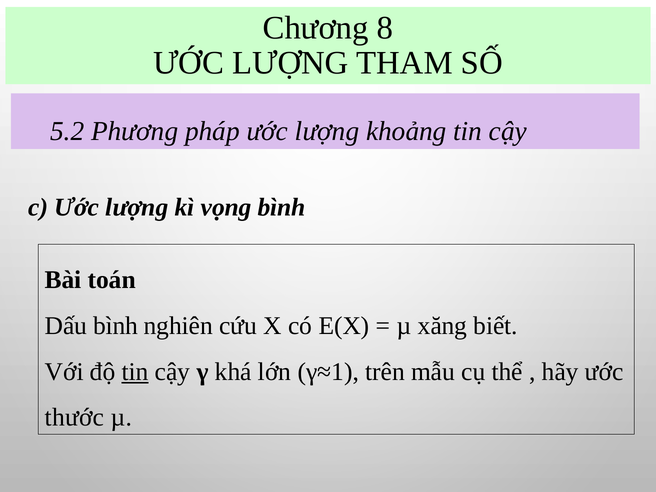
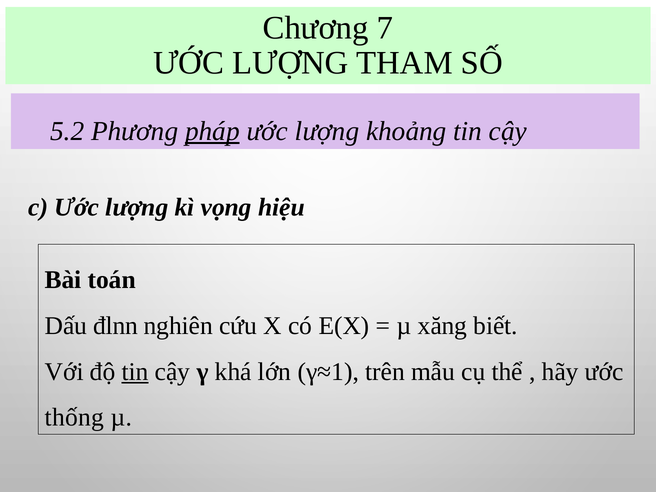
8: 8 -> 7
pháp underline: none -> present
vọng bình: bình -> hiệu
Dấu bình: bình -> đlnn
thước: thước -> thống
